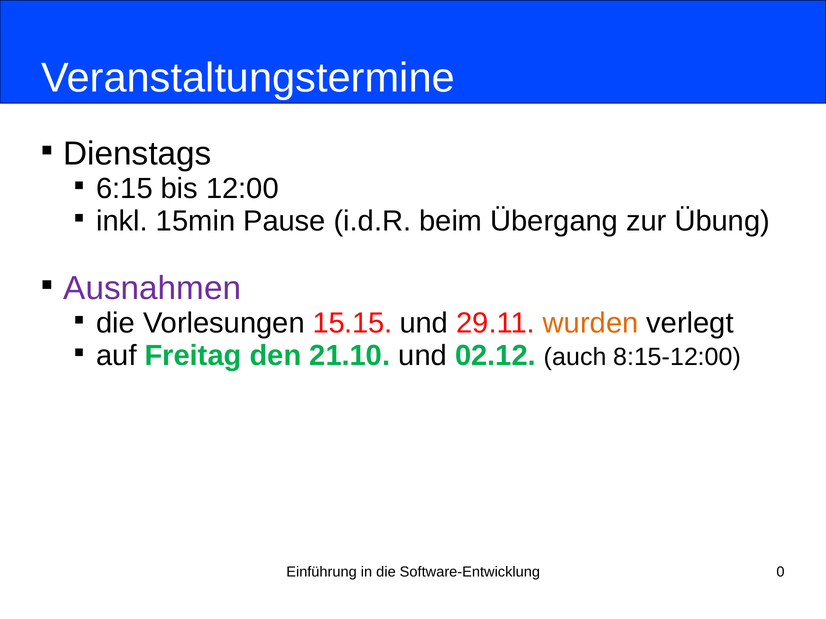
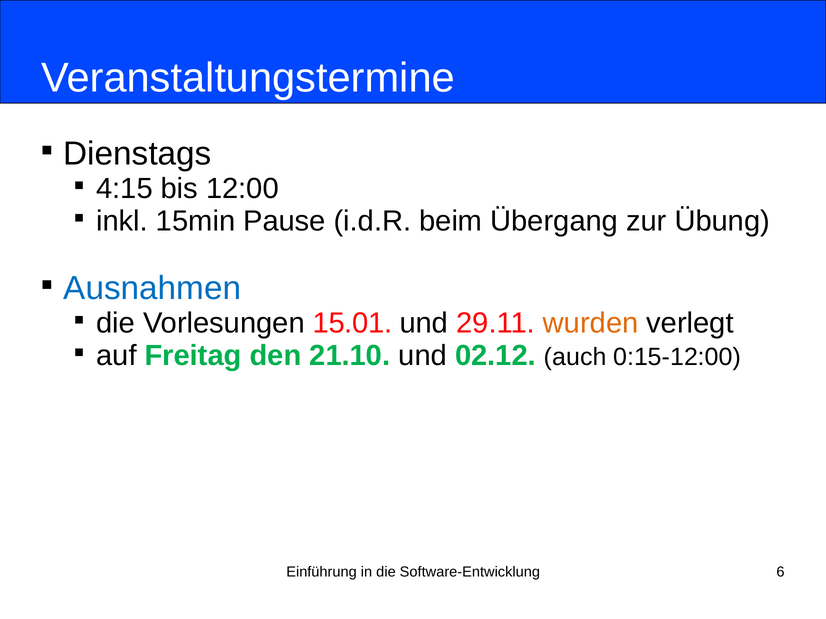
6:15: 6:15 -> 4:15
Ausnahmen colour: purple -> blue
15.15: 15.15 -> 15.01
8:15-12:00: 8:15-12:00 -> 0:15-12:00
0: 0 -> 6
